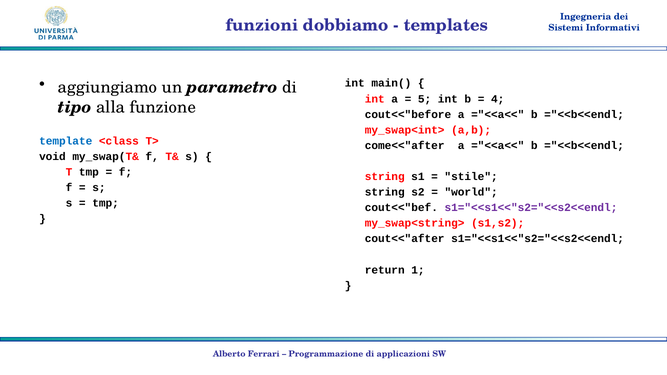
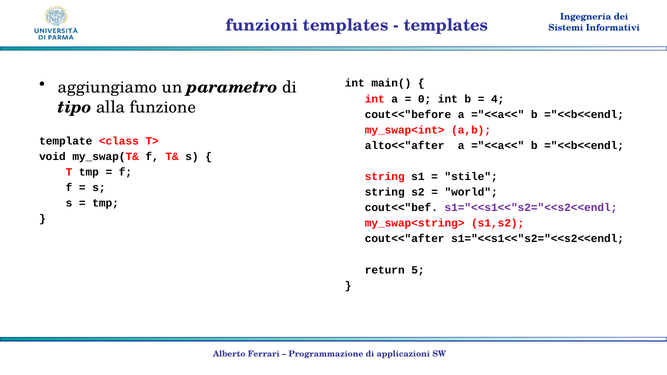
funzioni dobbiamo: dobbiamo -> templates
5: 5 -> 0
template colour: blue -> black
come<<"after: come<<"after -> alto<<"after
1: 1 -> 5
